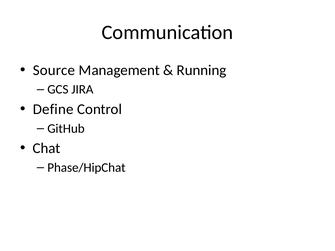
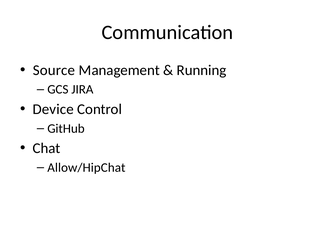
Define: Define -> Device
Phase/HipChat: Phase/HipChat -> Allow/HipChat
